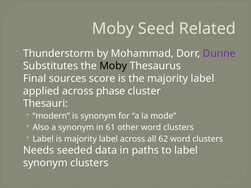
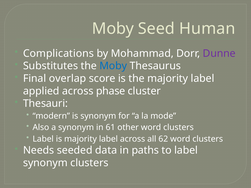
Related: Related -> Human
Thunderstorm: Thunderstorm -> Complications
Moby at (113, 66) colour: black -> blue
sources: sources -> overlap
